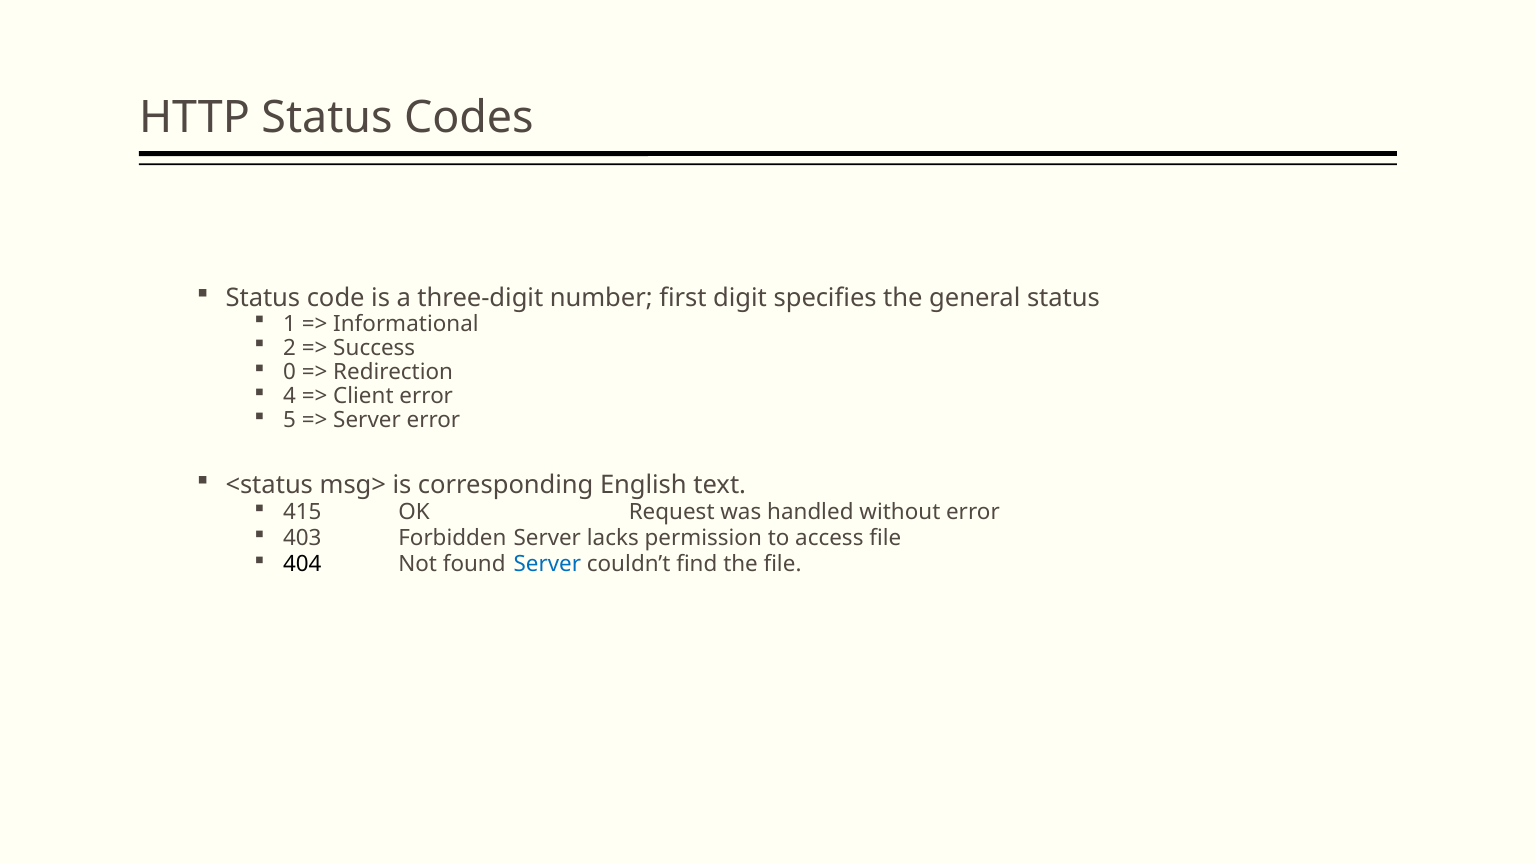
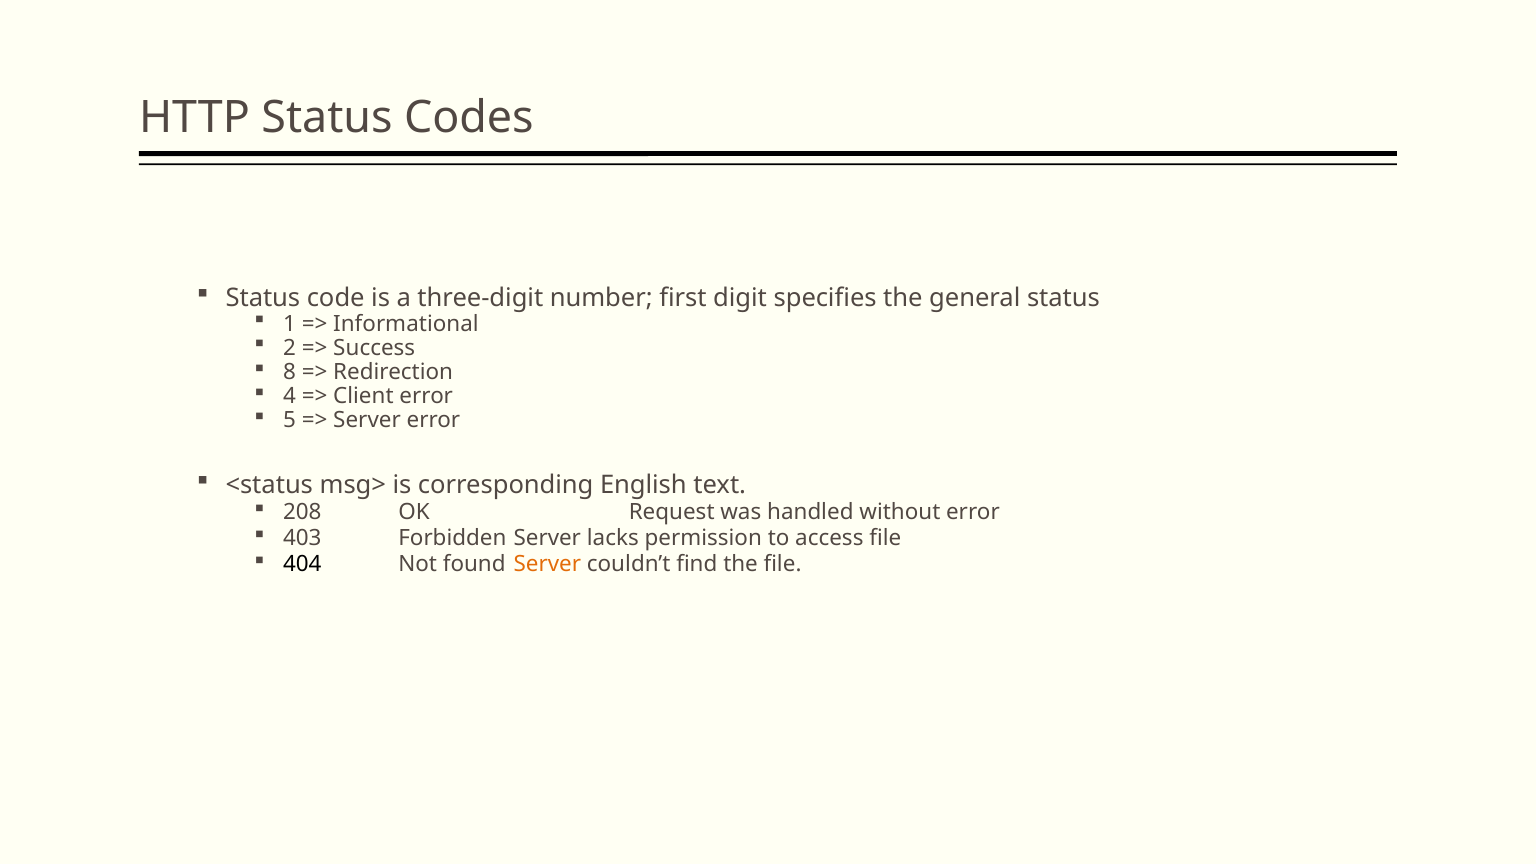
0: 0 -> 8
415: 415 -> 208
Server at (547, 564) colour: blue -> orange
